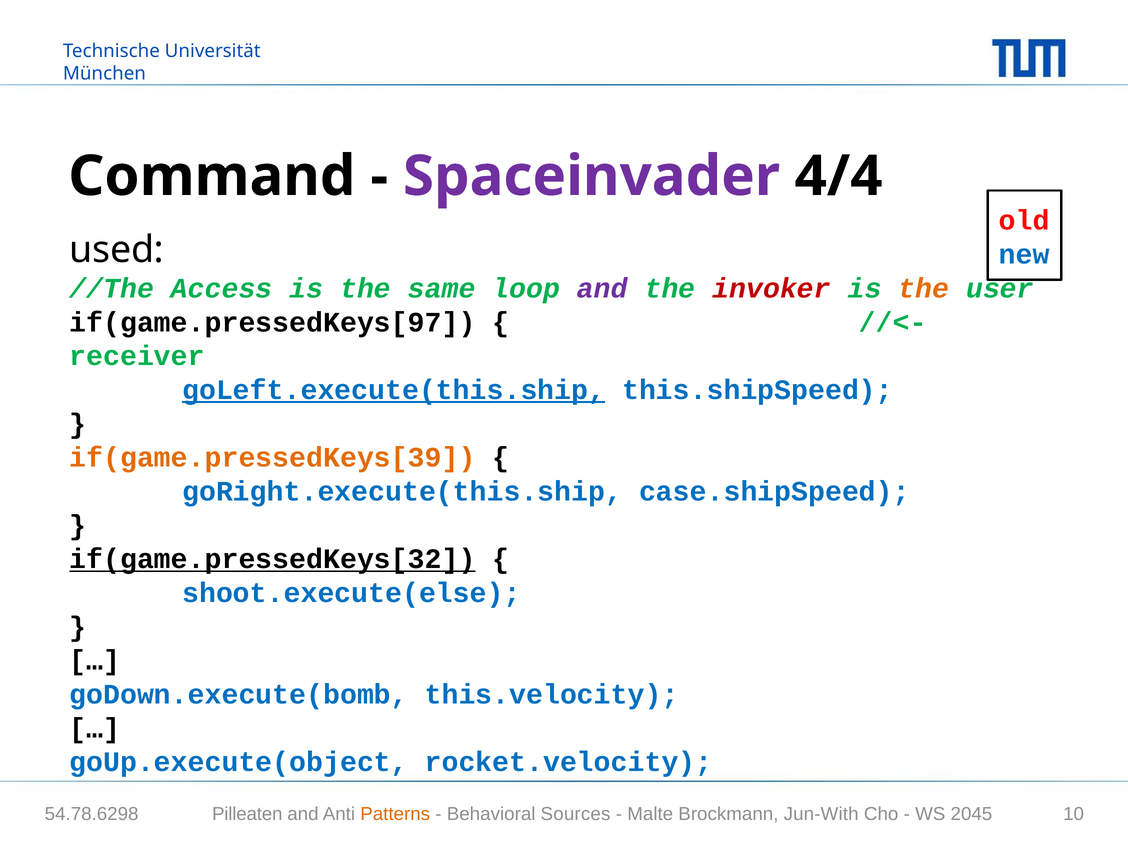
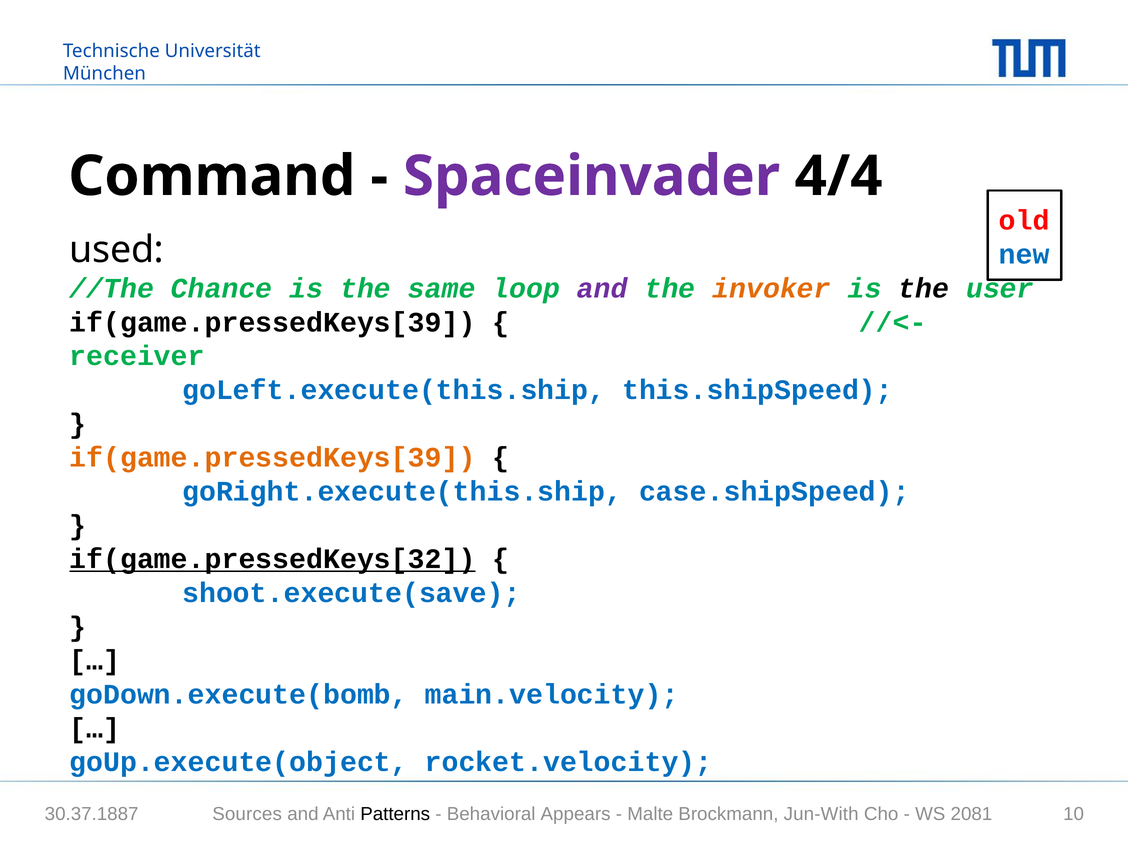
Access: Access -> Chance
invoker colour: red -> orange
the at (924, 288) colour: orange -> black
if(game.pressedKeys[97 at (272, 322): if(game.pressedKeys[97 -> if(game.pressedKeys[39
goLeft.execute(this.ship underline: present -> none
shoot.execute(else: shoot.execute(else -> shoot.execute(save
this.velocity: this.velocity -> main.velocity
54.78.6298: 54.78.6298 -> 30.37.1887
Pilleaten: Pilleaten -> Sources
Patterns colour: orange -> black
Sources: Sources -> Appears
2045: 2045 -> 2081
